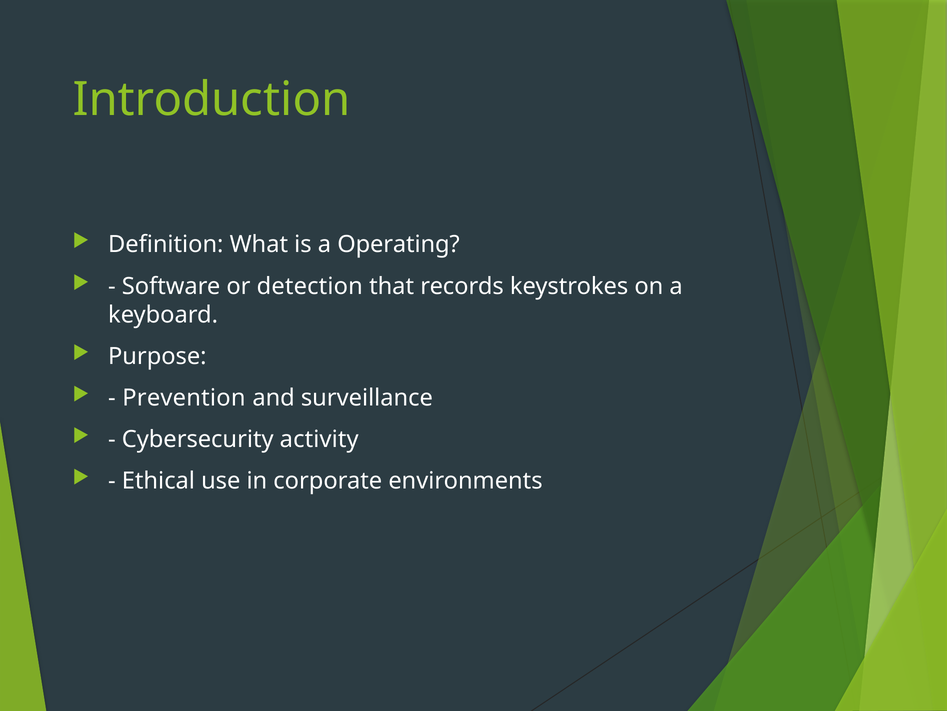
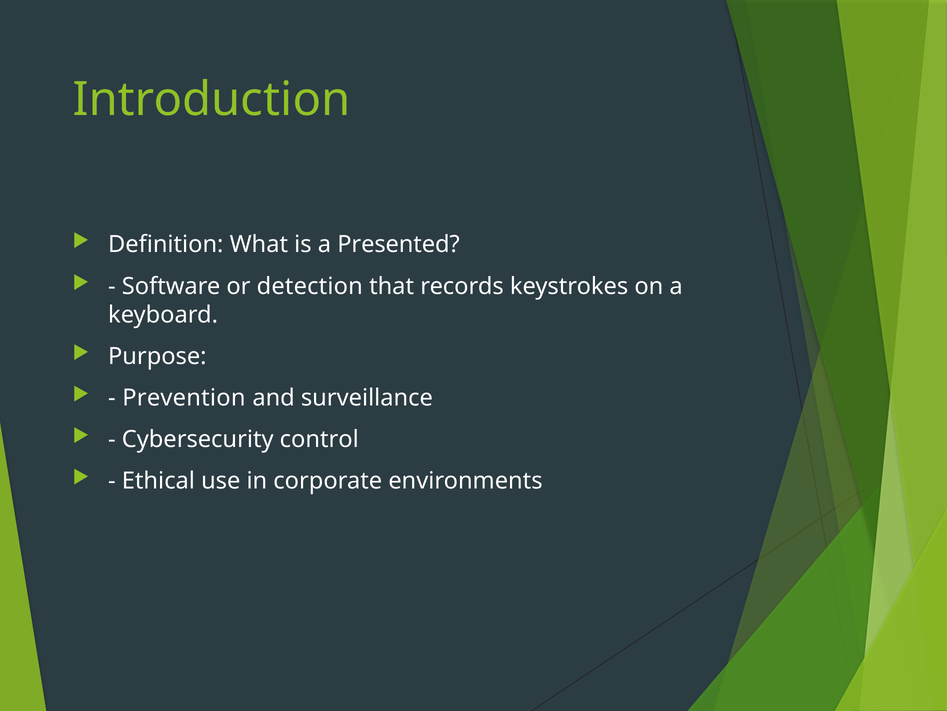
Operating: Operating -> Presented
activity: activity -> control
